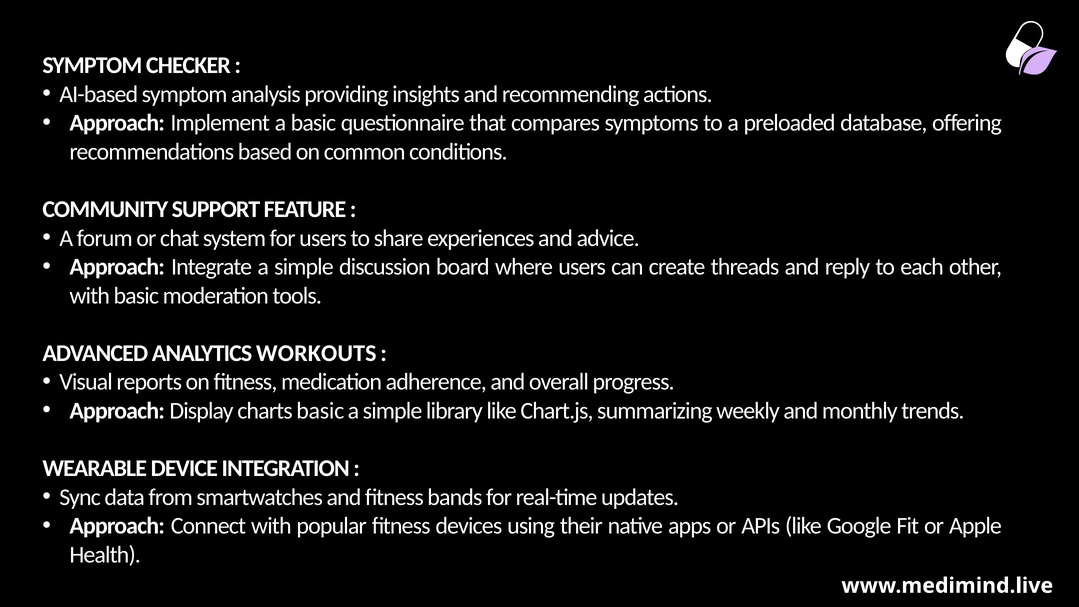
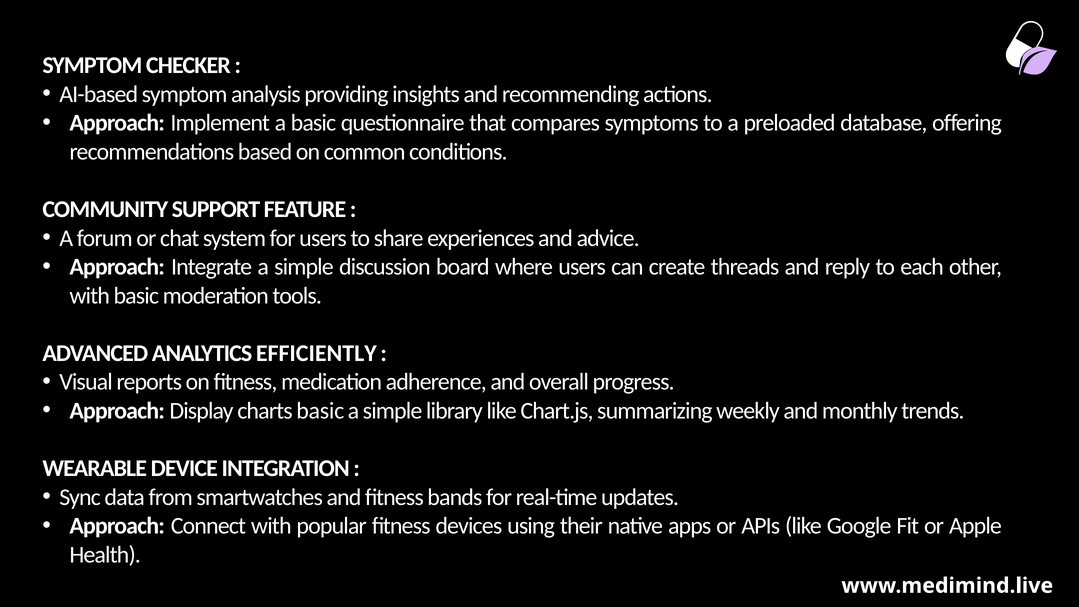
WORKOUTS: WORKOUTS -> EFFICIENTLY
